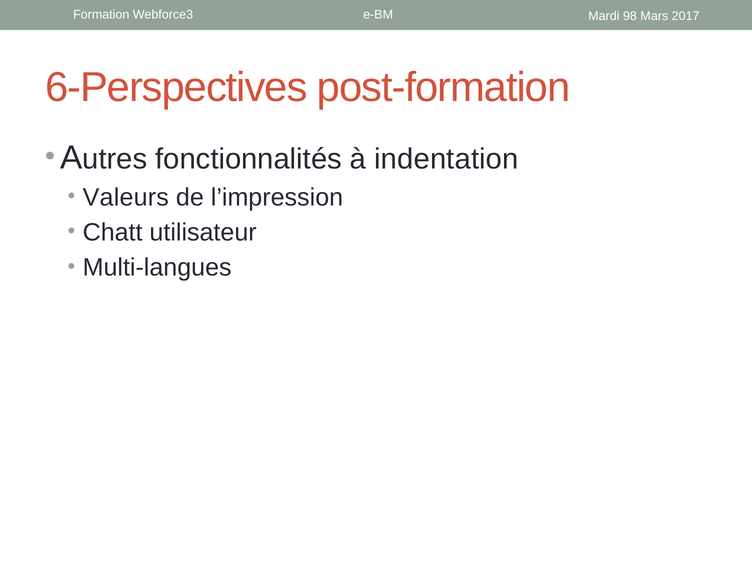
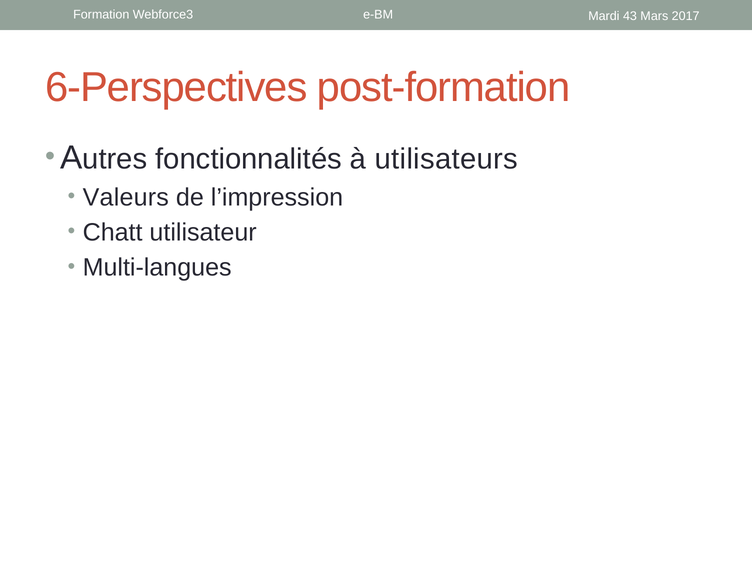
98: 98 -> 43
indentation: indentation -> utilisateurs
